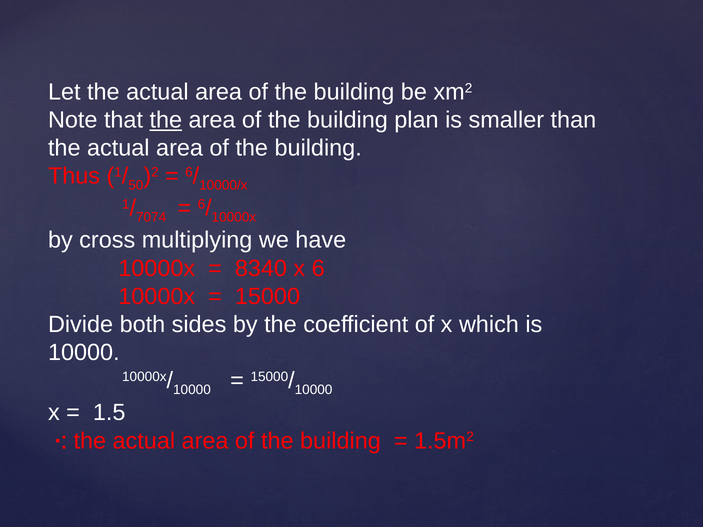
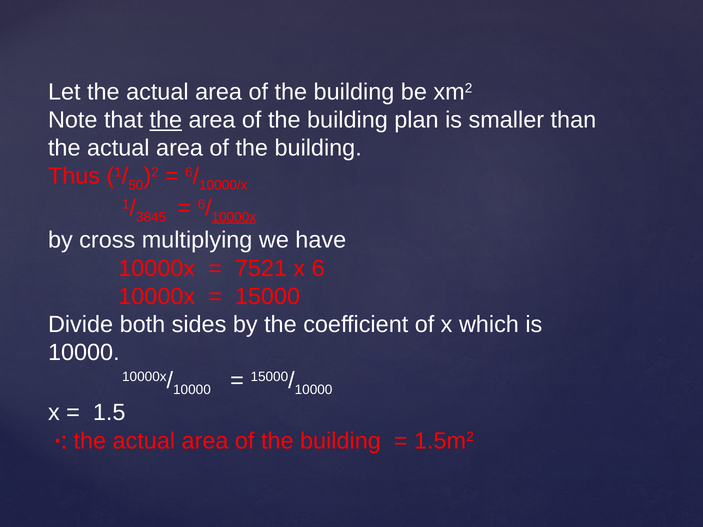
7074: 7074 -> 3845
10000x at (234, 217) underline: none -> present
8340: 8340 -> 7521
